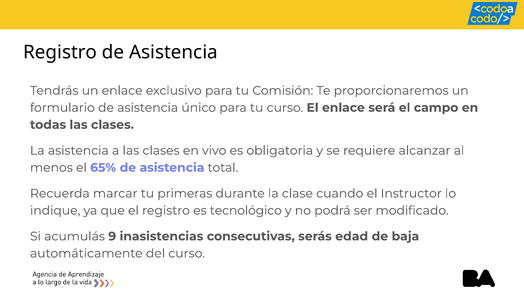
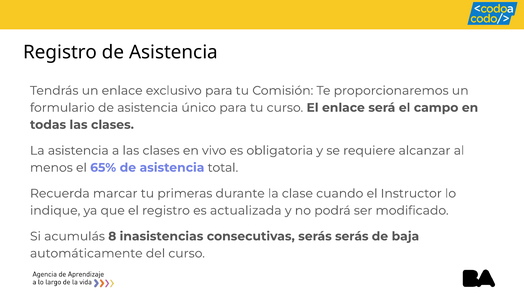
tecnológico: tecnológico -> actualizada
9: 9 -> 8
serás edad: edad -> serás
